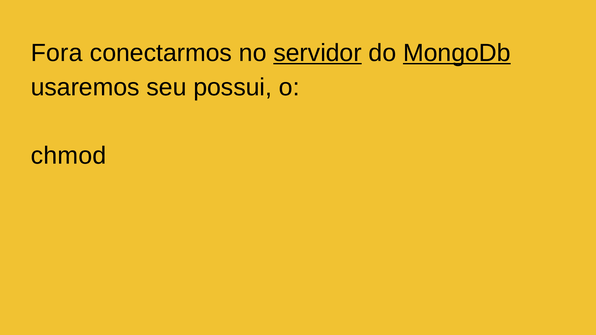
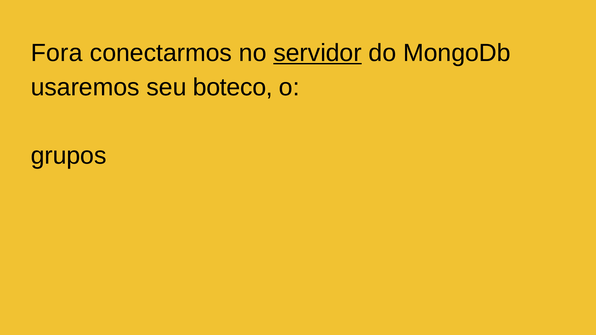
MongoDb underline: present -> none
possui: possui -> boteco
chmod: chmod -> grupos
